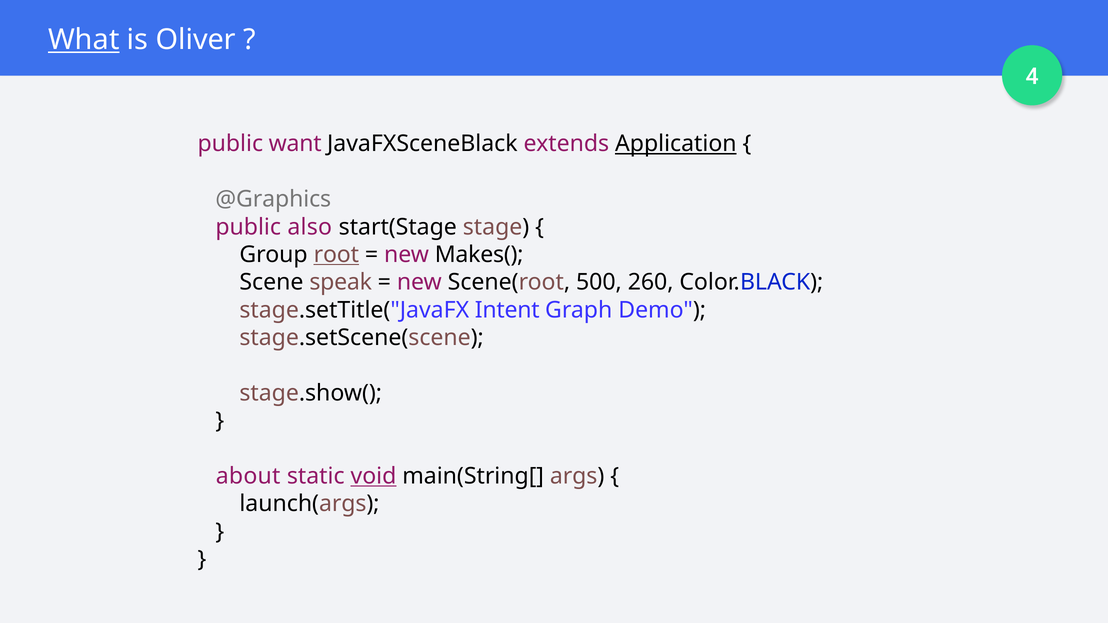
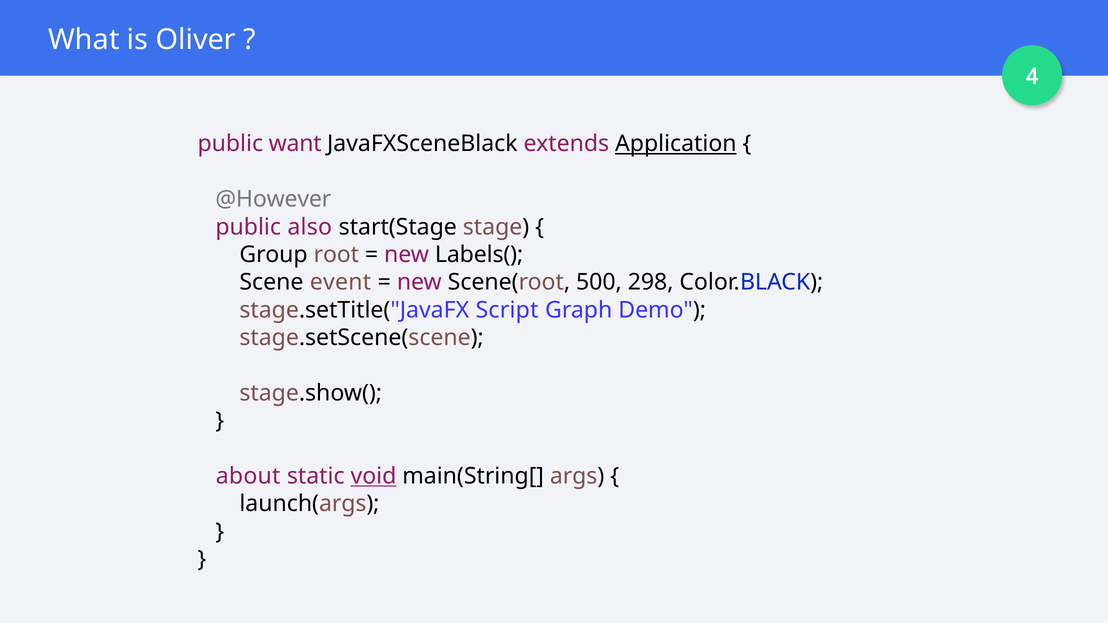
What underline: present -> none
@Graphics: @Graphics -> @However
root underline: present -> none
Makes(: Makes( -> Labels(
speak: speak -> event
260: 260 -> 298
Intent: Intent -> Script
